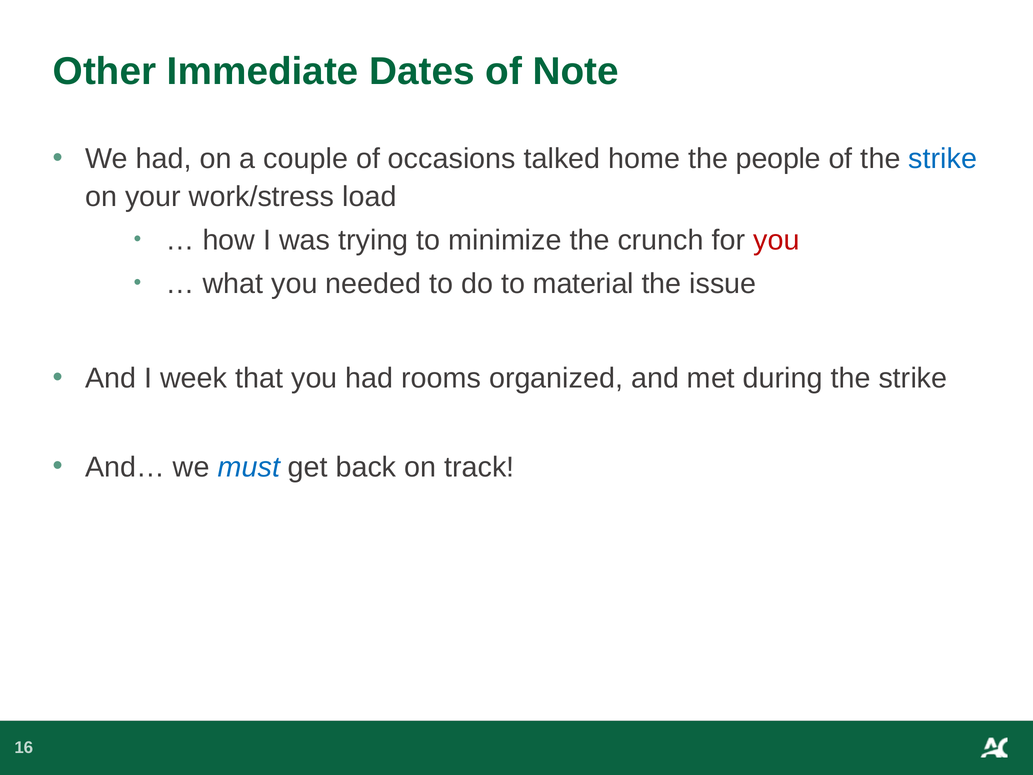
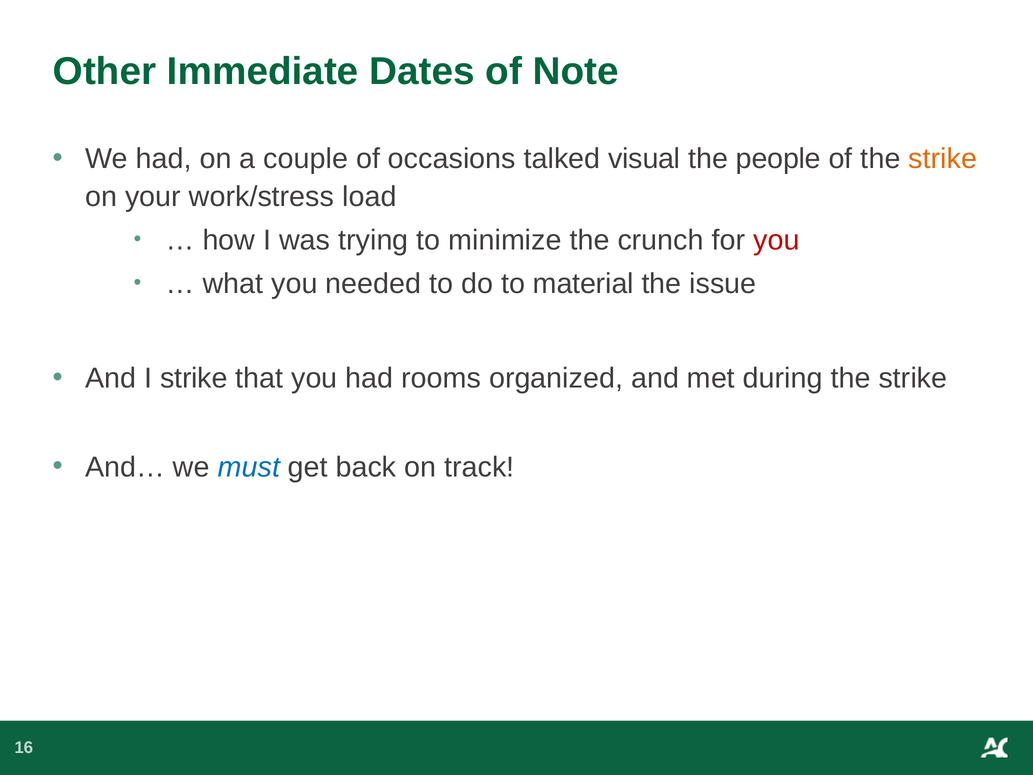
home: home -> visual
strike at (943, 159) colour: blue -> orange
I week: week -> strike
